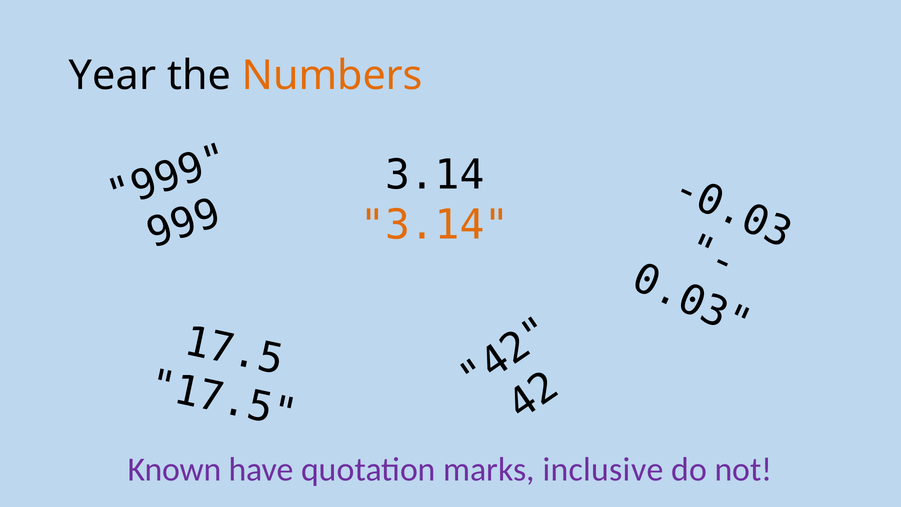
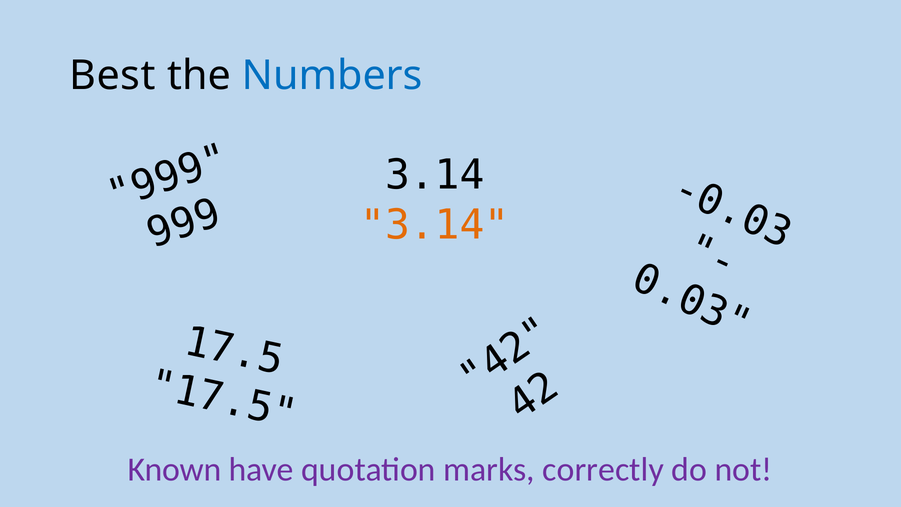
Year: Year -> Best
Numbers colour: orange -> blue
inclusive: inclusive -> correctly
